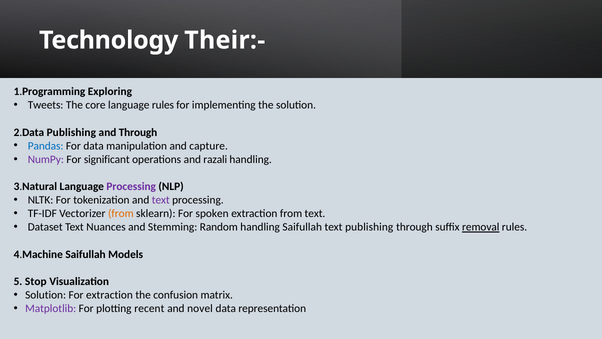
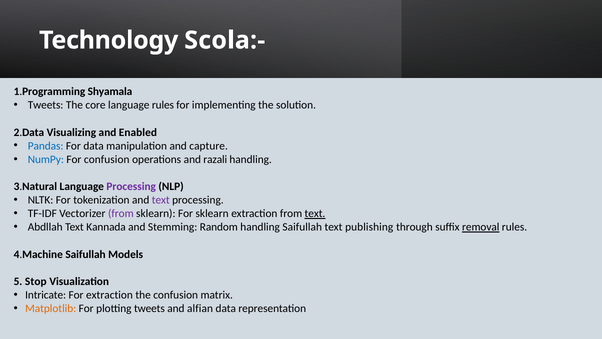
Their:-: Their:- -> Scola:-
Exploring: Exploring -> Shyamala
2.Data Publishing: Publishing -> Visualizing
and Through: Through -> Enabled
NumPy colour: purple -> blue
For significant: significant -> confusion
from at (121, 213) colour: orange -> purple
For spoken: spoken -> sklearn
text at (315, 213) underline: none -> present
Dataset: Dataset -> Abdllah
Nuances: Nuances -> Kannada
Solution at (46, 295): Solution -> Intricate
Matplotlib colour: purple -> orange
plotting recent: recent -> tweets
novel: novel -> alfian
